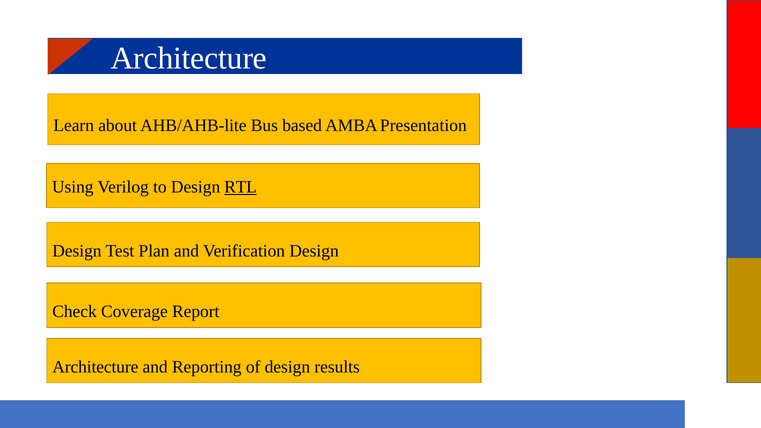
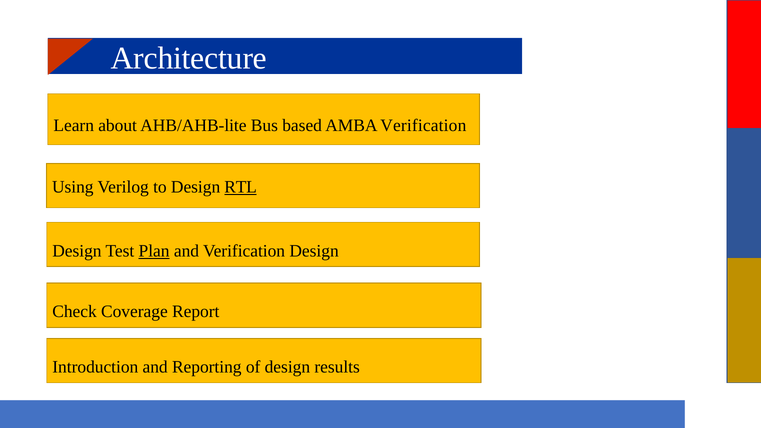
AMBA Presentation: Presentation -> Verification
Plan underline: none -> present
Architecture at (95, 367): Architecture -> Introduction
